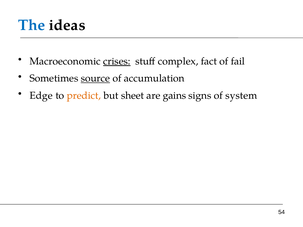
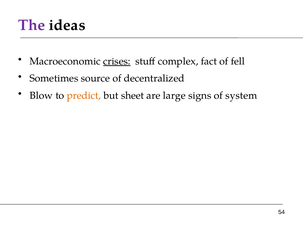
The colour: blue -> purple
fail: fail -> fell
source underline: present -> none
accumulation: accumulation -> decentralized
Edge: Edge -> Blow
gains: gains -> large
